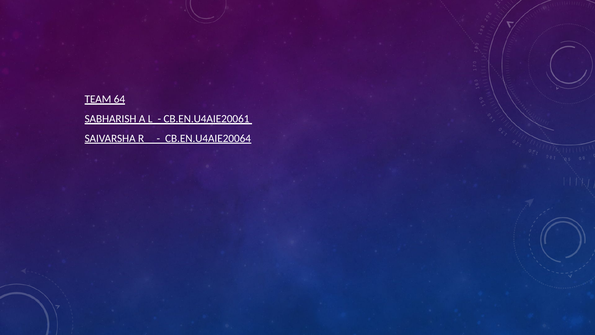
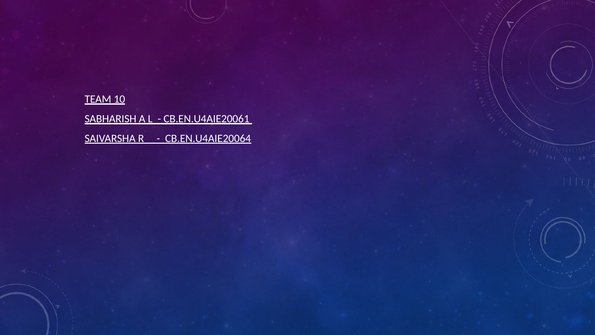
64: 64 -> 10
